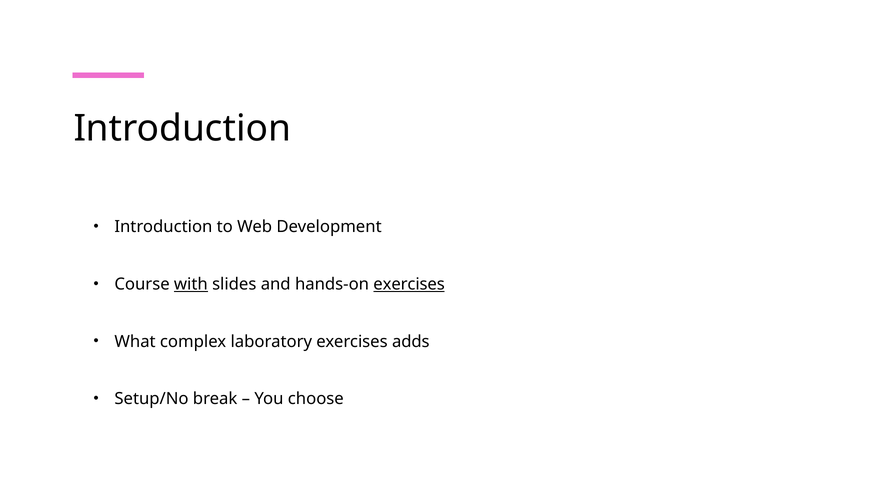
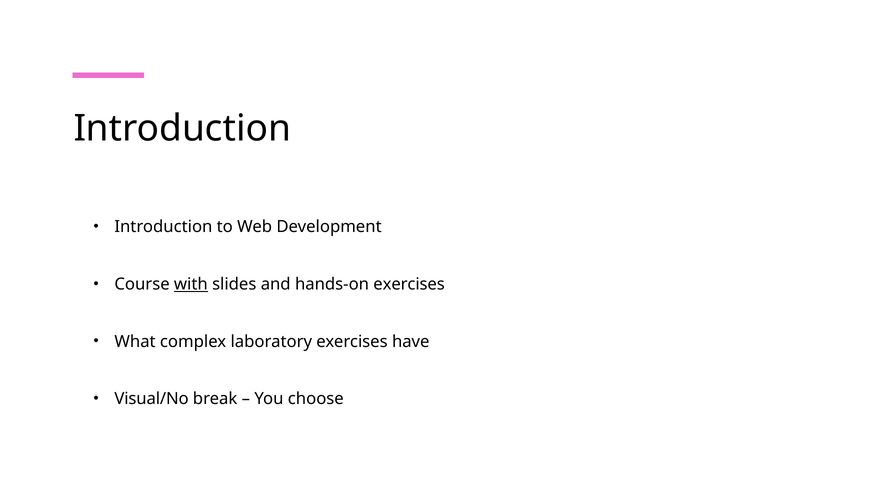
exercises at (409, 284) underline: present -> none
adds: adds -> have
Setup/No: Setup/No -> Visual/No
